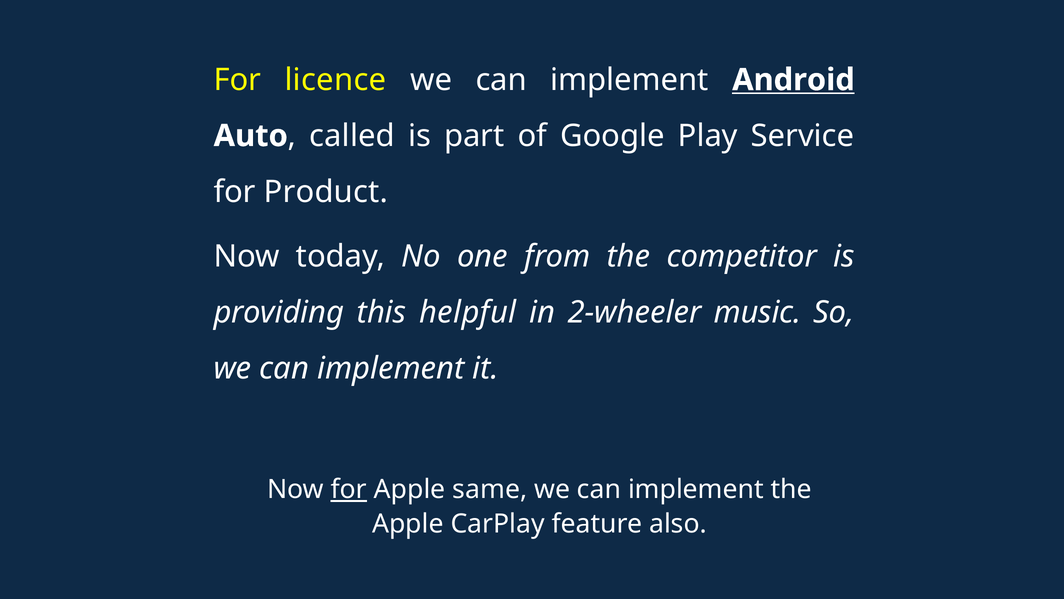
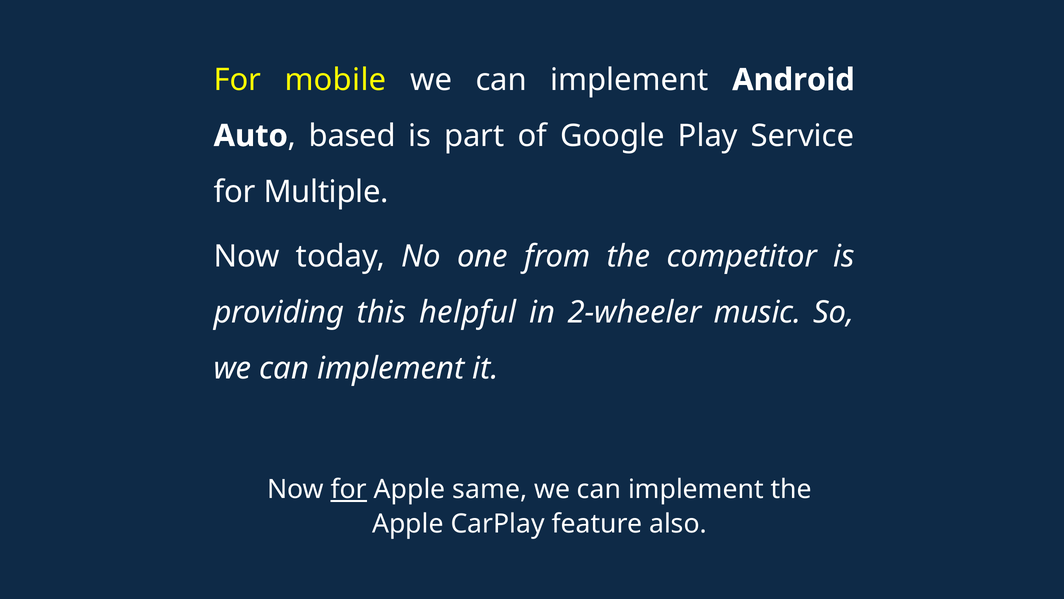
licence: licence -> mobile
Android underline: present -> none
called: called -> based
Product: Product -> Multiple
